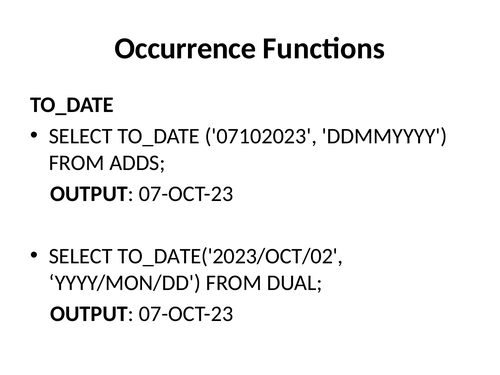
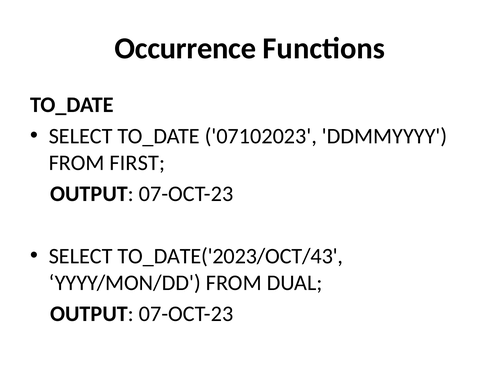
ADDS: ADDS -> FIRST
TO_DATE('2023/OCT/02: TO_DATE('2023/OCT/02 -> TO_DATE('2023/OCT/43
